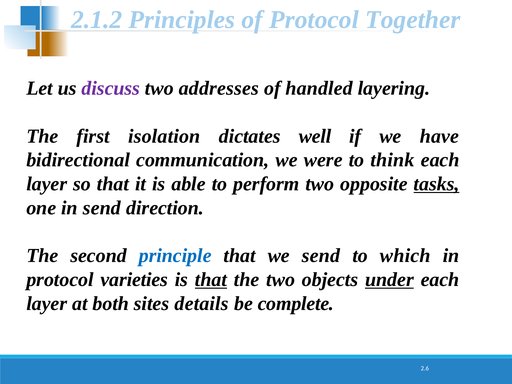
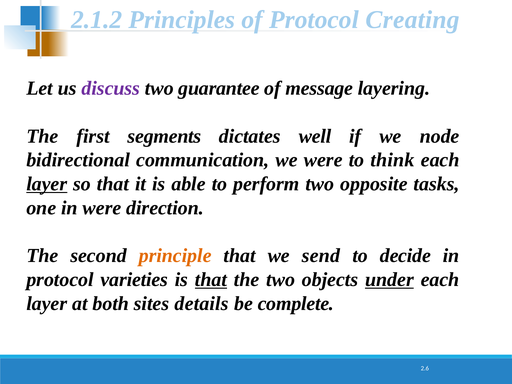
Together: Together -> Creating
addresses: addresses -> guarantee
handled: handled -> message
isolation: isolation -> segments
have: have -> node
layer at (47, 184) underline: none -> present
tasks underline: present -> none
in send: send -> were
principle colour: blue -> orange
which: which -> decide
